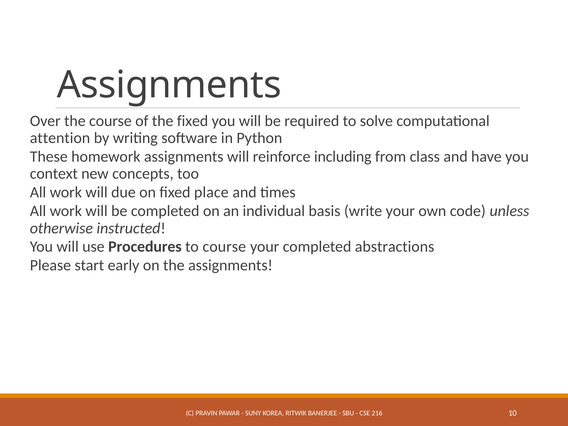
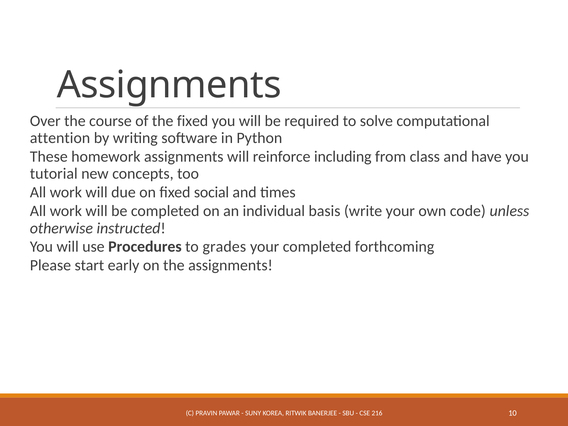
context: context -> tutorial
place: place -> social
to course: course -> grades
abstractions: abstractions -> forthcoming
